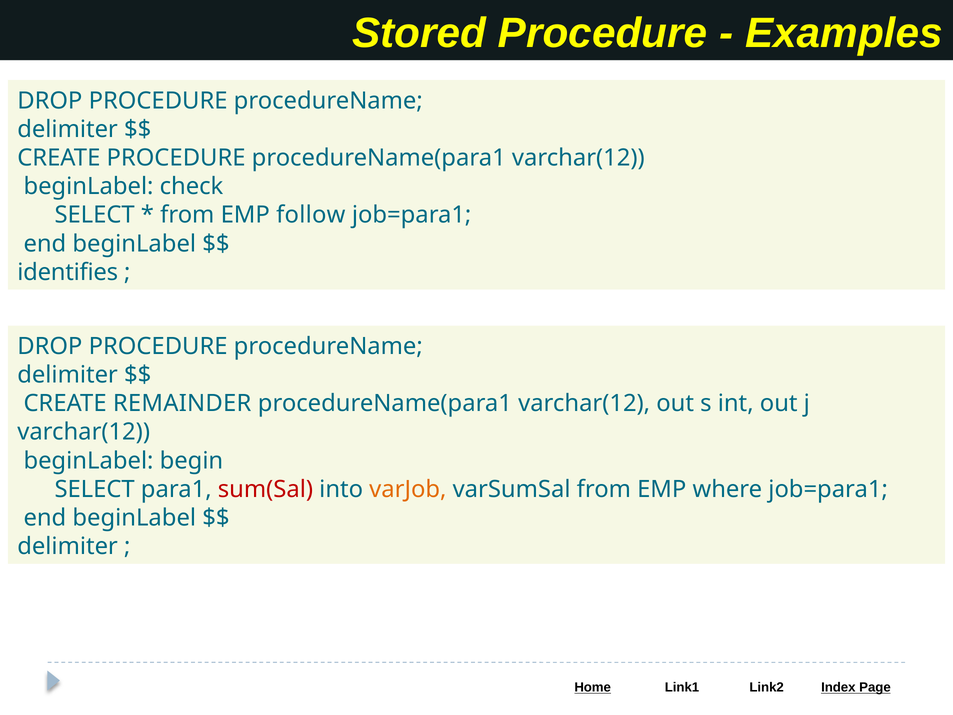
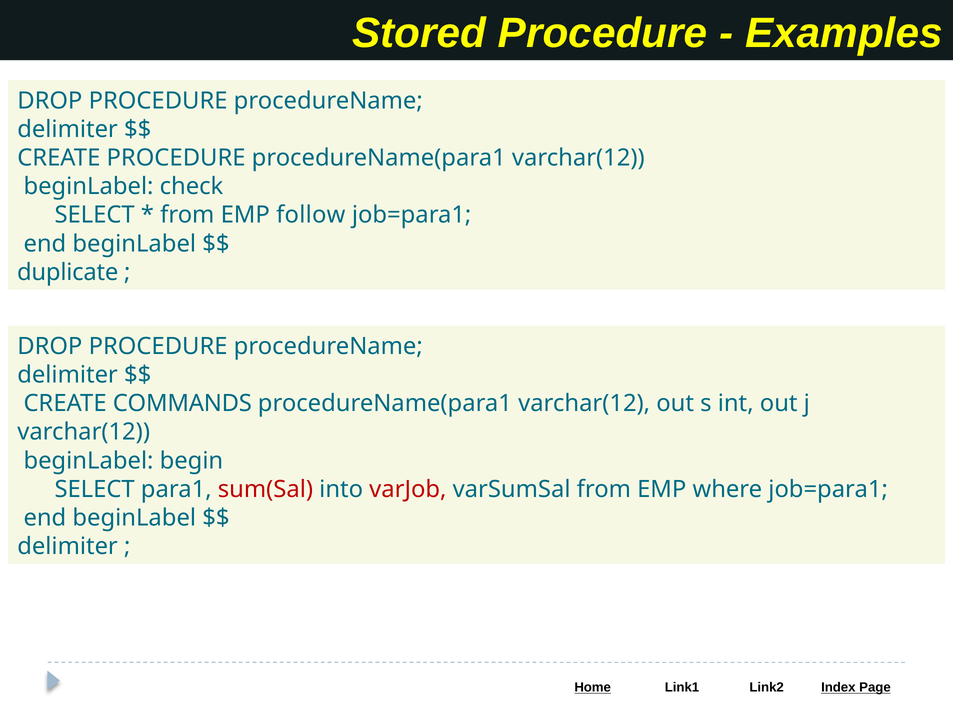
identifies: identifies -> duplicate
REMAINDER: REMAINDER -> COMMANDS
varJob colour: orange -> red
